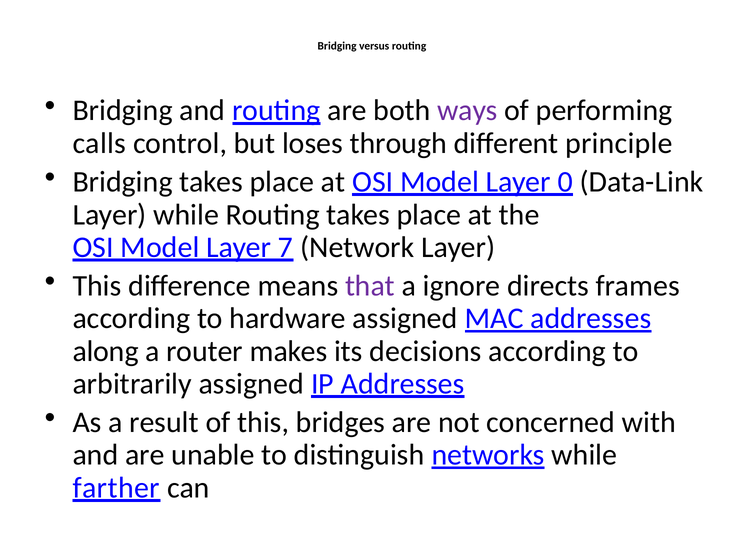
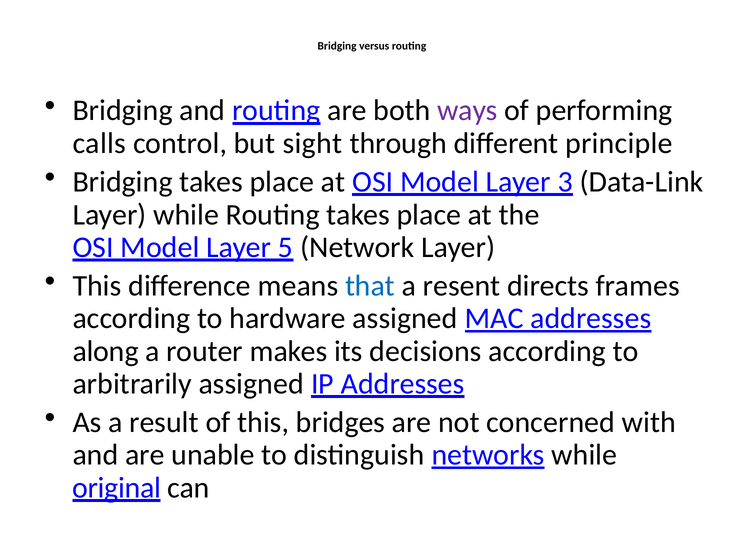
loses: loses -> sight
0: 0 -> 3
7: 7 -> 5
that colour: purple -> blue
ignore: ignore -> resent
farther: farther -> original
